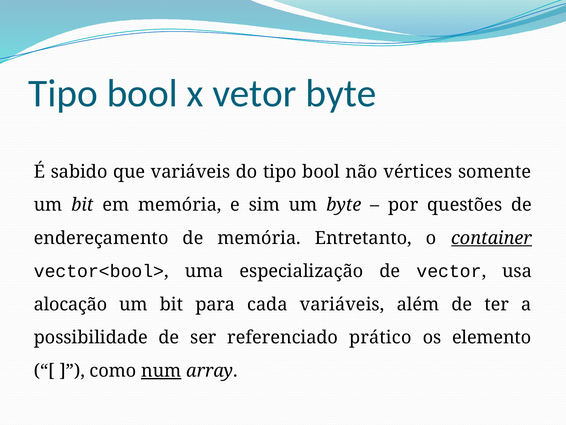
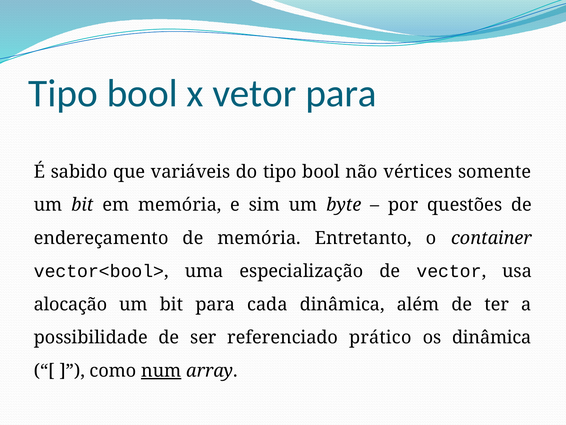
vetor byte: byte -> para
container underline: present -> none
cada variáveis: variáveis -> dinâmica
os elemento: elemento -> dinâmica
